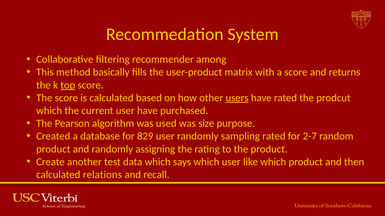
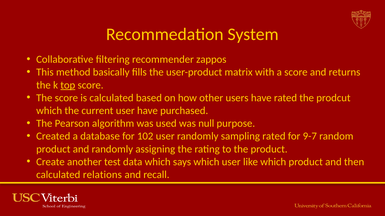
among: among -> zappos
users underline: present -> none
size: size -> null
829: 829 -> 102
2-7: 2-7 -> 9-7
